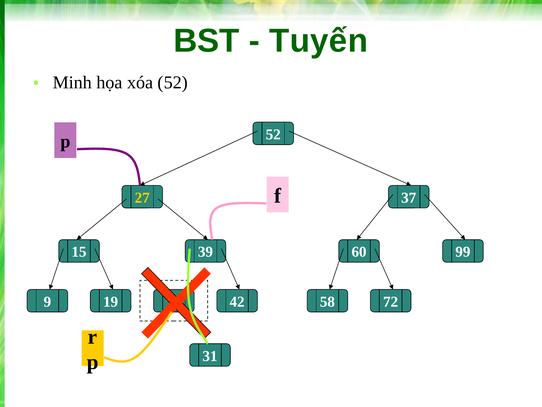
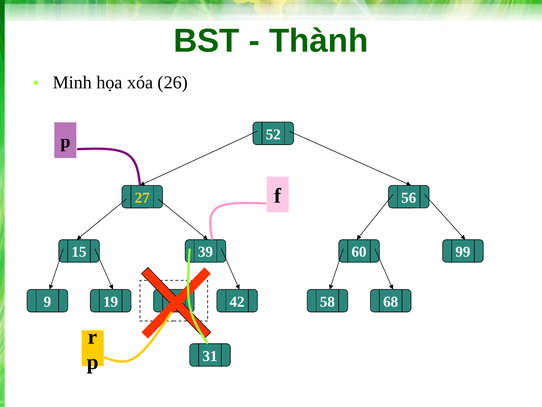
Tuyến: Tuyến -> Thành
xóa 52: 52 -> 26
37: 37 -> 56
72: 72 -> 68
